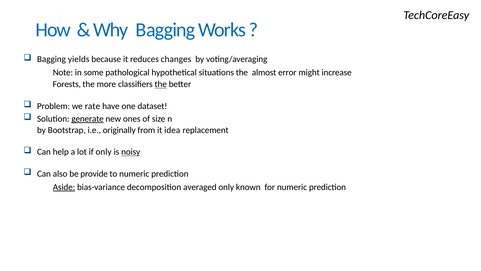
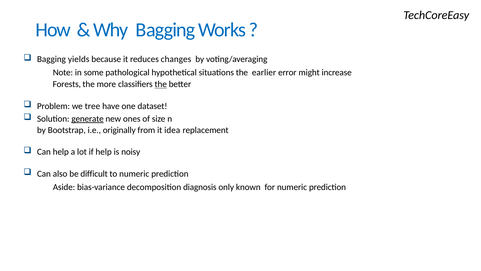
almost: almost -> earlier
rate: rate -> tree
if only: only -> help
noisy underline: present -> none
provide: provide -> difficult
Aside underline: present -> none
averaged: averaged -> diagnosis
